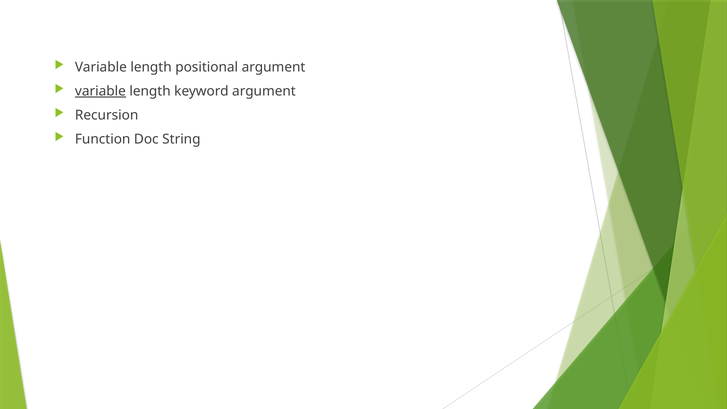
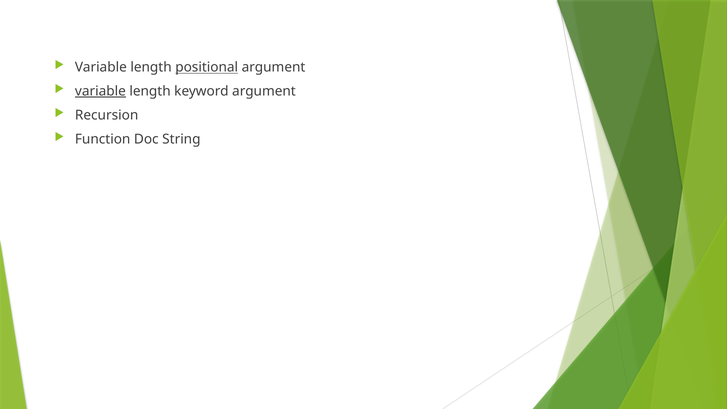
positional underline: none -> present
